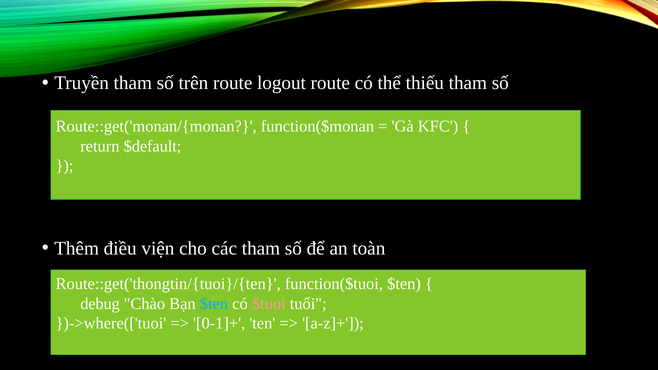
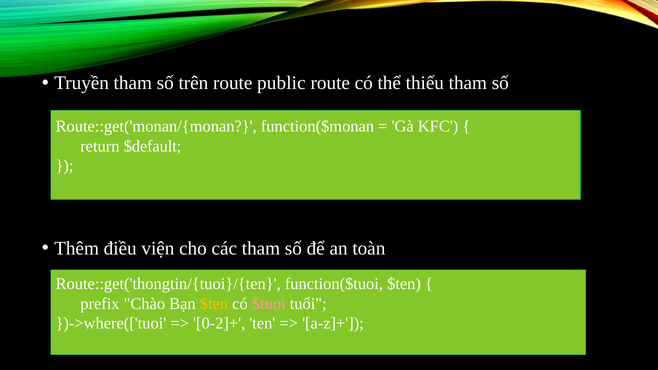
logout: logout -> public
debug: debug -> prefix
$ten at (214, 304) colour: light blue -> yellow
0-1]+: 0-1]+ -> 0-2]+
